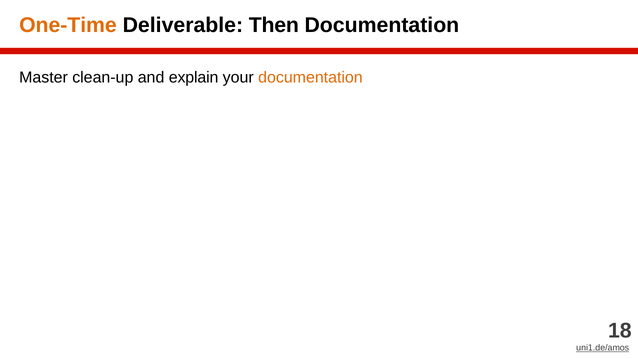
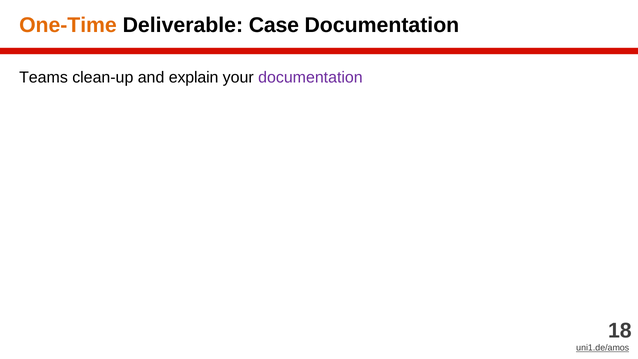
Then: Then -> Case
Master: Master -> Teams
documentation at (310, 77) colour: orange -> purple
